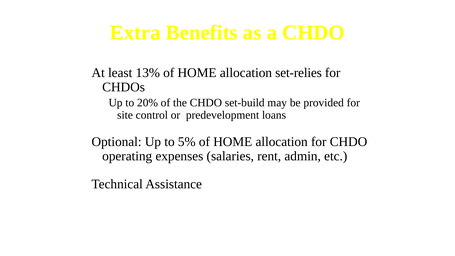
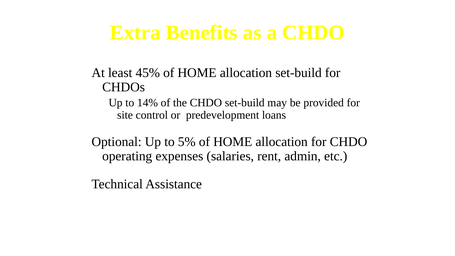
13%: 13% -> 45%
allocation set-relies: set-relies -> set-build
20%: 20% -> 14%
